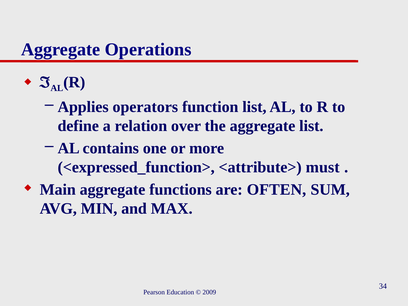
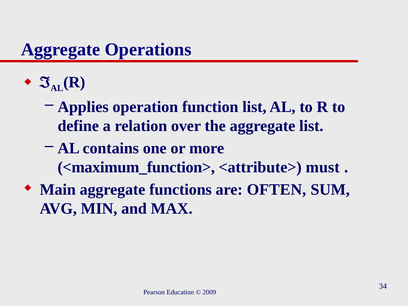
operators: operators -> operation
<expressed_function>: <expressed_function> -> <maximum_function>
